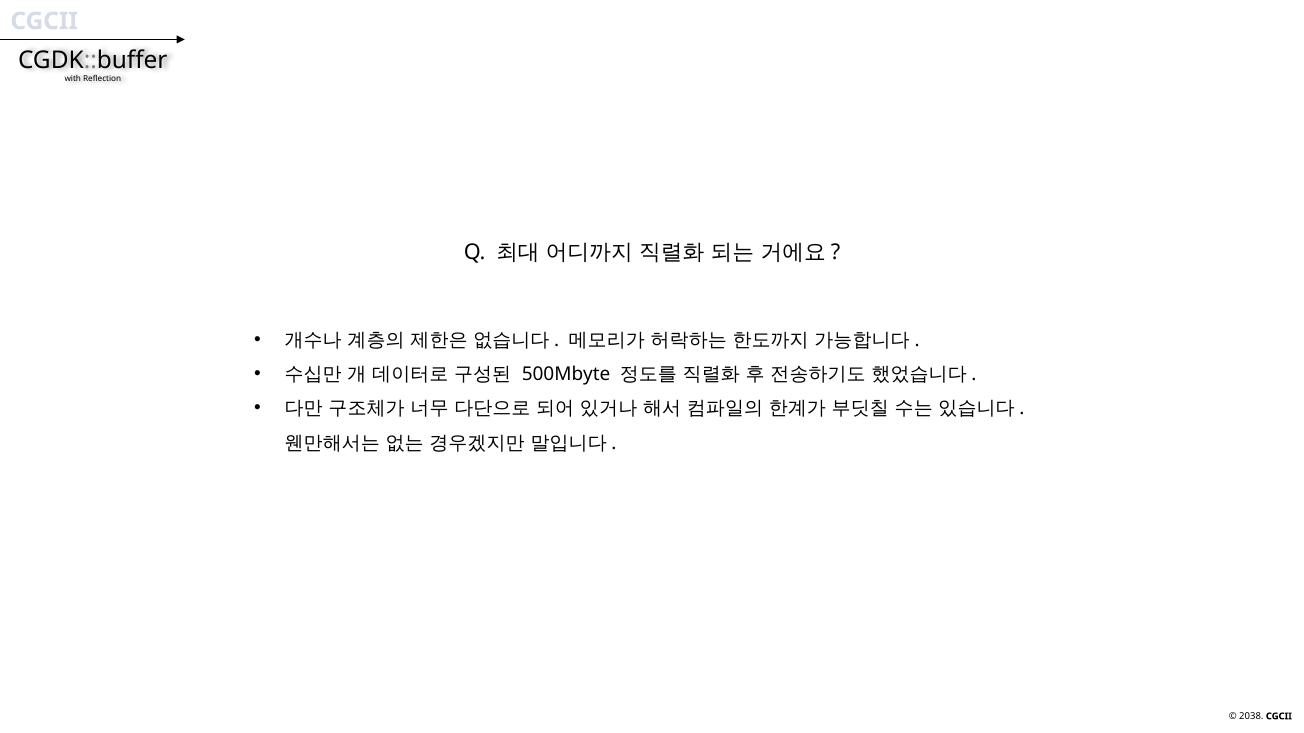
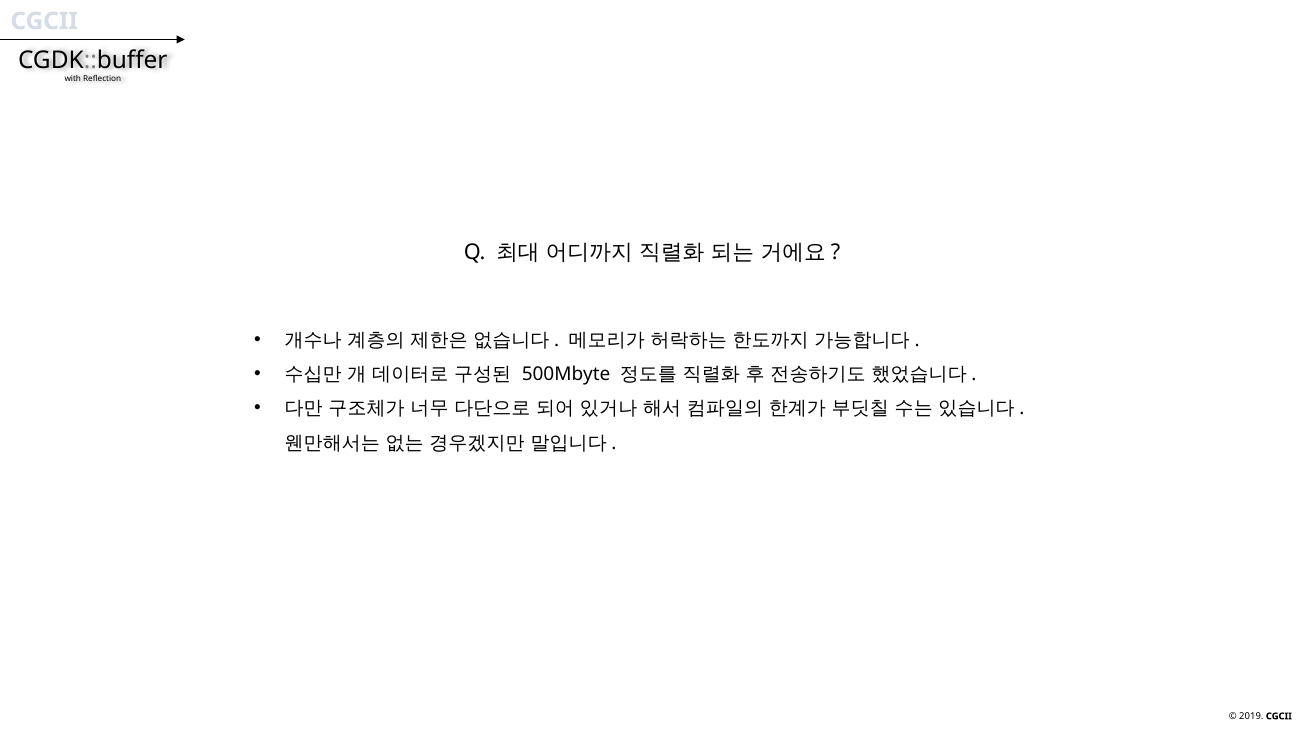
2038: 2038 -> 2019
